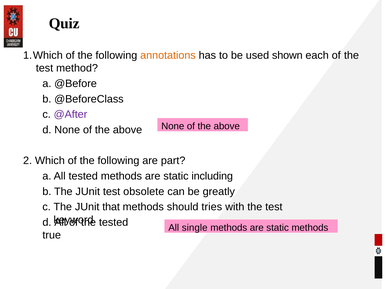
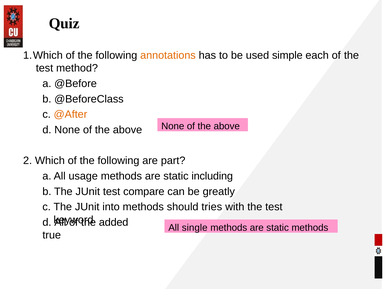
shown: shown -> simple
@After colour: purple -> orange
tested at (83, 176): tested -> usage
obsolete: obsolete -> compare
that: that -> into
tested at (114, 223): tested -> added
